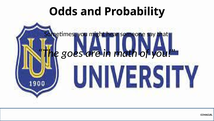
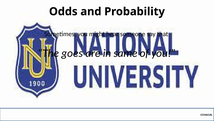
math: math -> same
